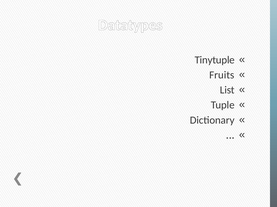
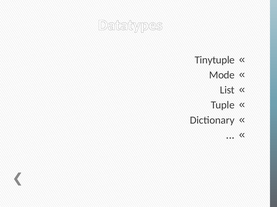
Fruits: Fruits -> Mode
